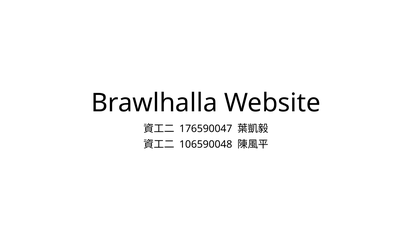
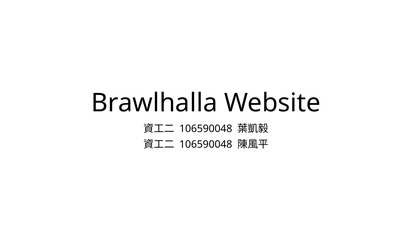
176590047 at (206, 129): 176590047 -> 106590048
